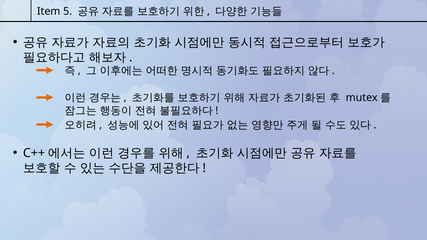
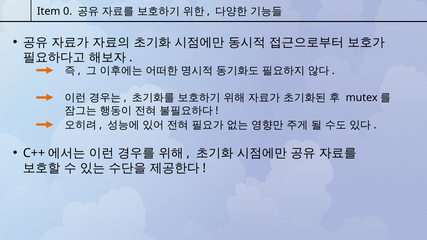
5: 5 -> 0
